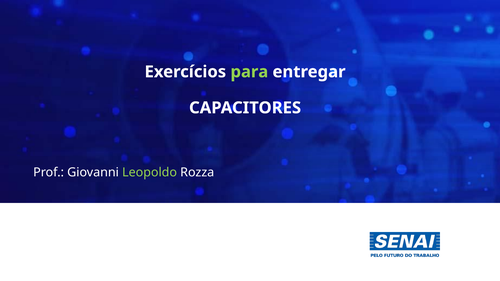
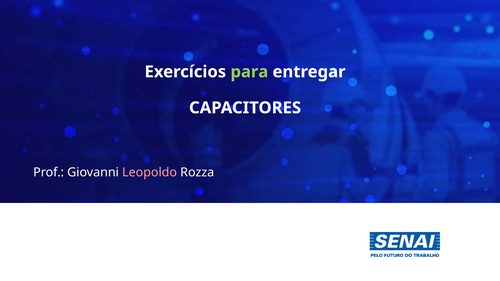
Leopoldo colour: light green -> pink
